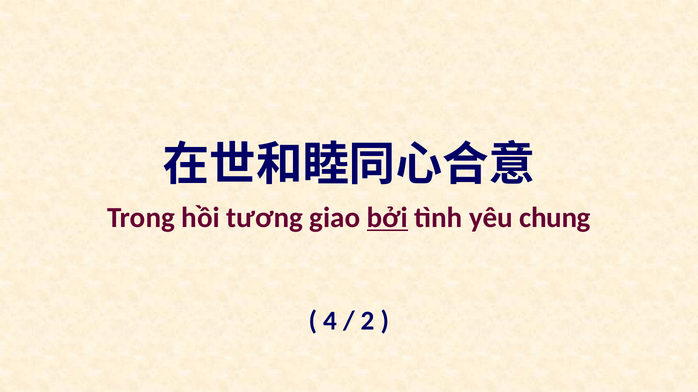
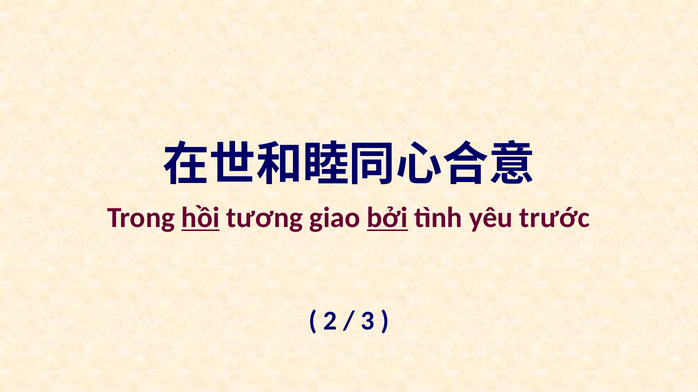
hồi underline: none -> present
chung: chung -> trước
4: 4 -> 2
2: 2 -> 3
